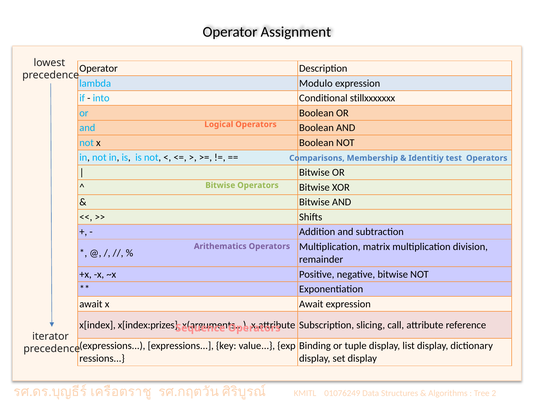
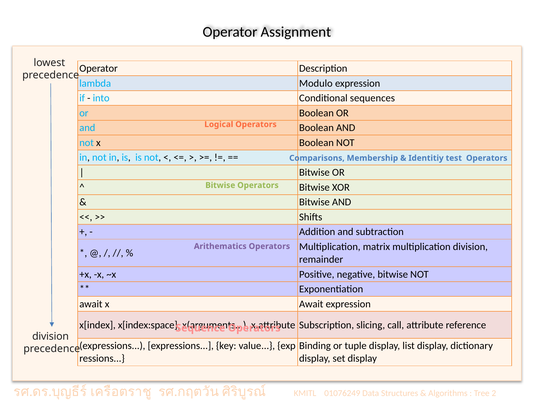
stillxxxxxxx: stillxxxxxxx -> sequences
x[index:prizes: x[index:prizes -> x[index:space
iterator at (50, 336): iterator -> division
